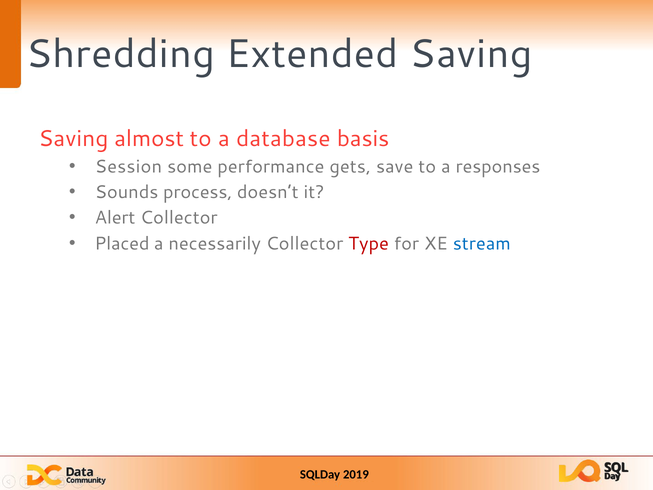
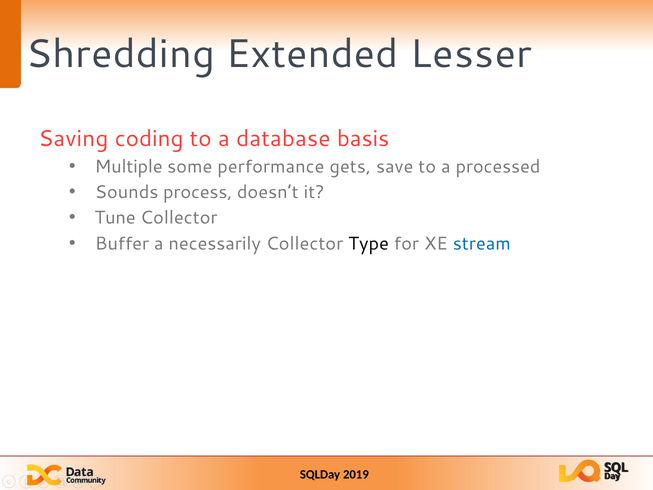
Extended Saving: Saving -> Lesser
almost: almost -> coding
Session: Session -> Multiple
responses: responses -> processed
Alert: Alert -> Tune
Placed: Placed -> Buffer
Type colour: red -> black
